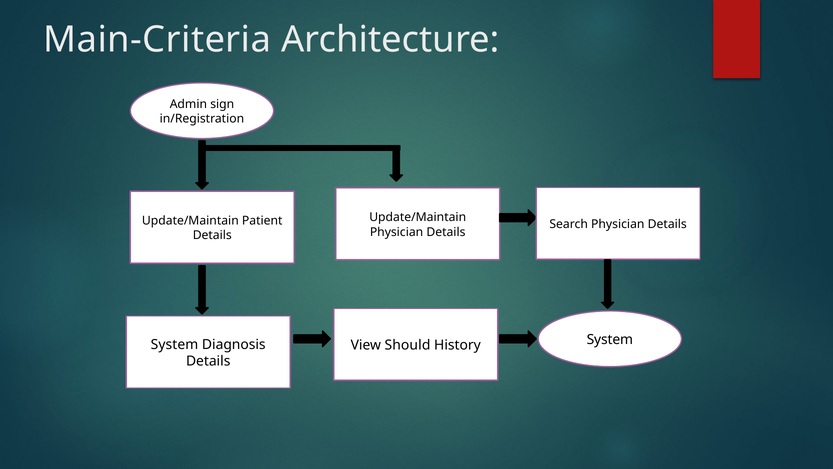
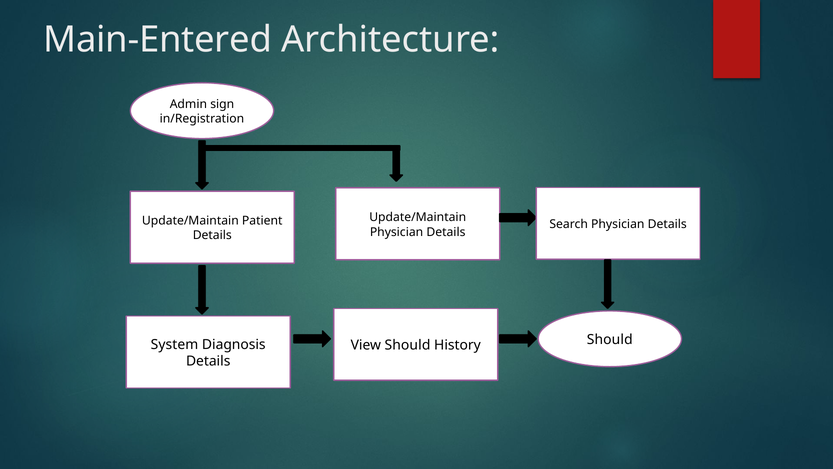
Main-Criteria: Main-Criteria -> Main-Entered
History System: System -> Should
